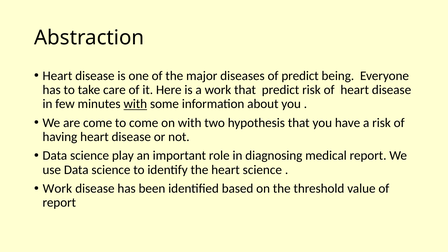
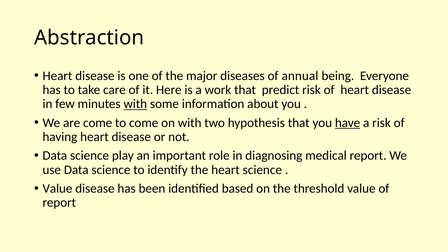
of predict: predict -> annual
have underline: none -> present
Work at (57, 189): Work -> Value
